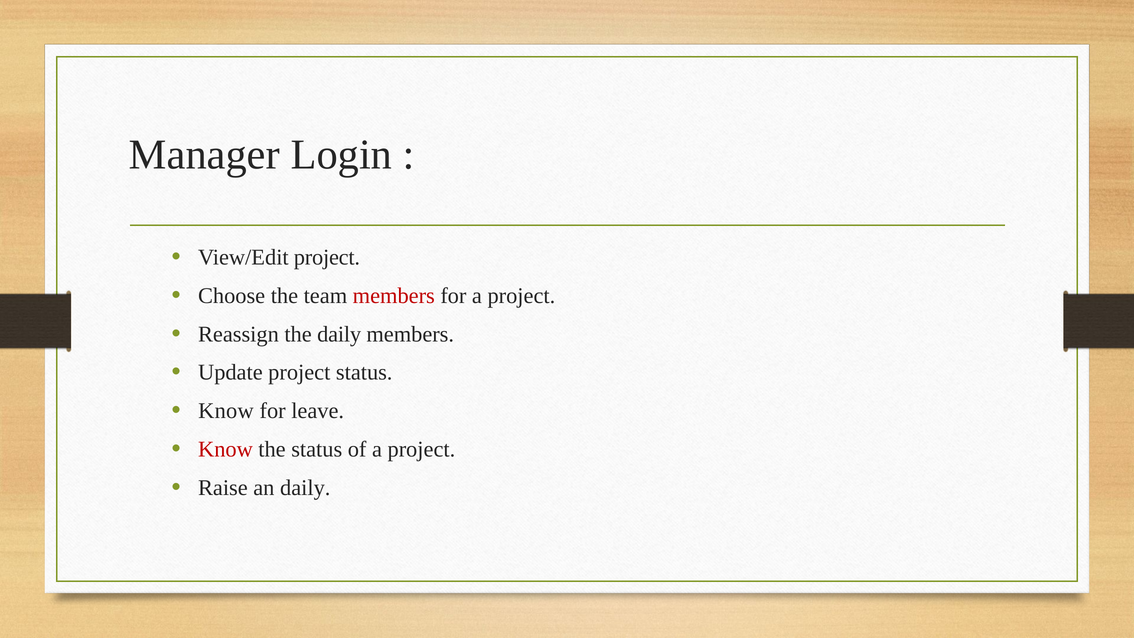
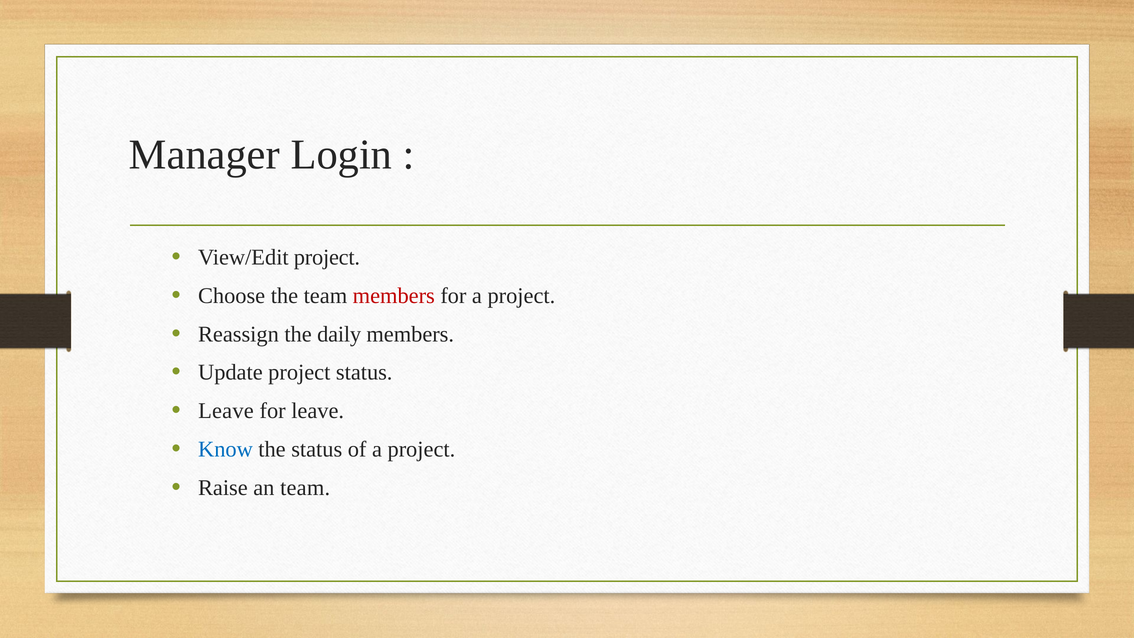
Know at (226, 411): Know -> Leave
Know at (225, 449) colour: red -> blue
an daily: daily -> team
